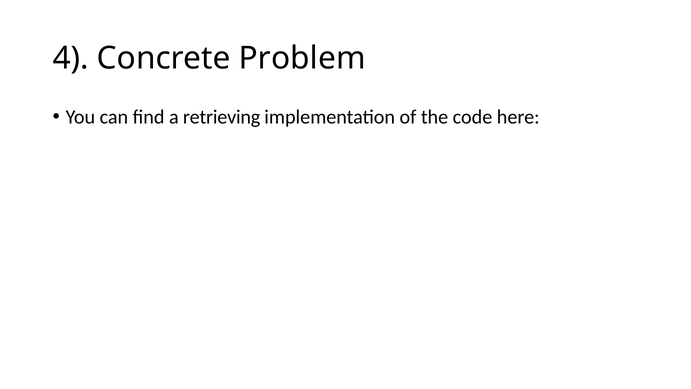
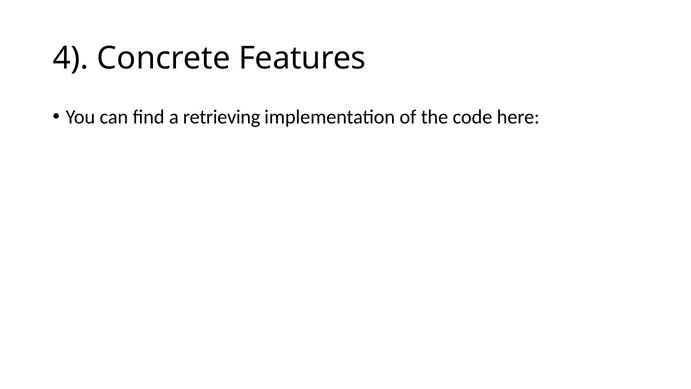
Problem: Problem -> Features
